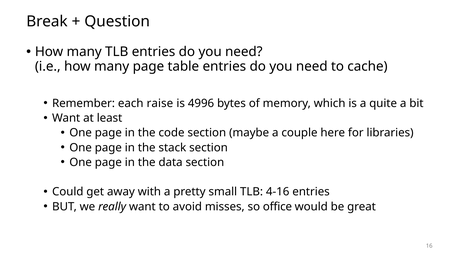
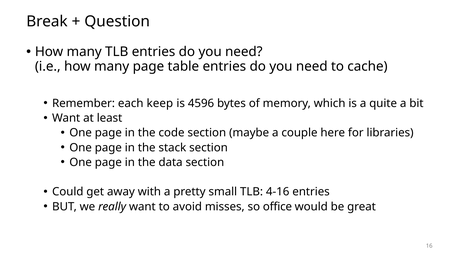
raise: raise -> keep
4996: 4996 -> 4596
